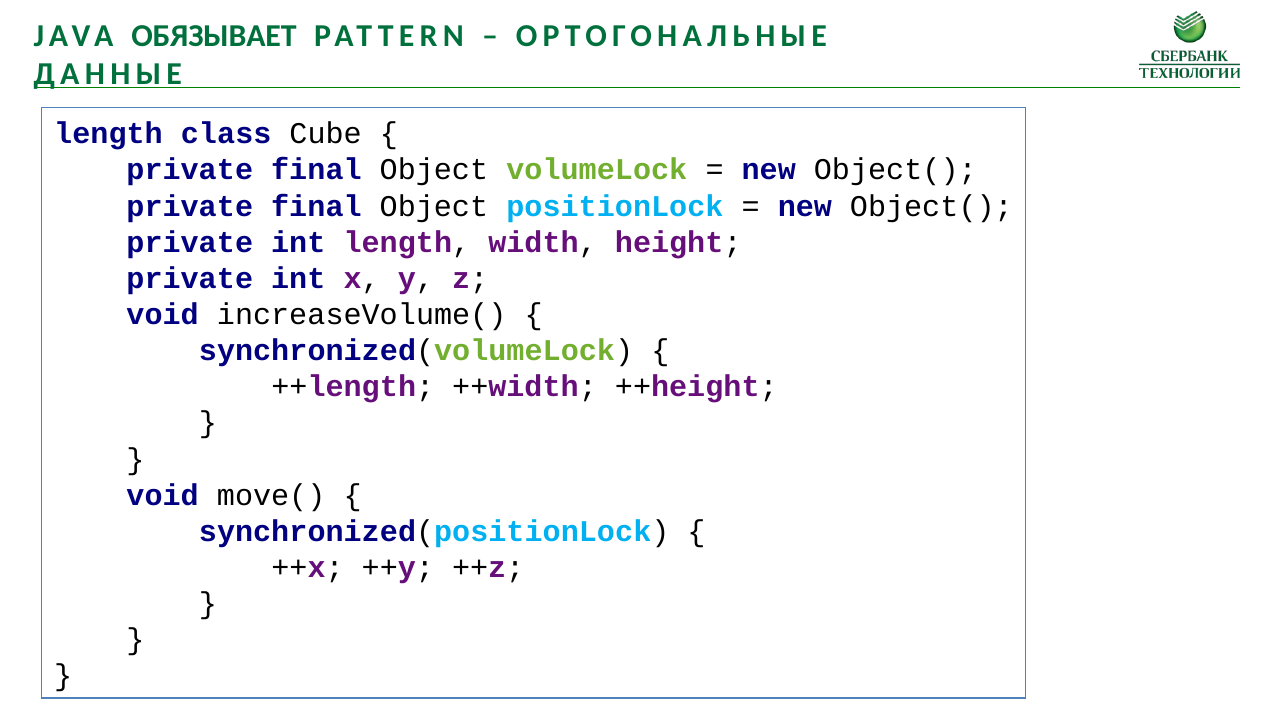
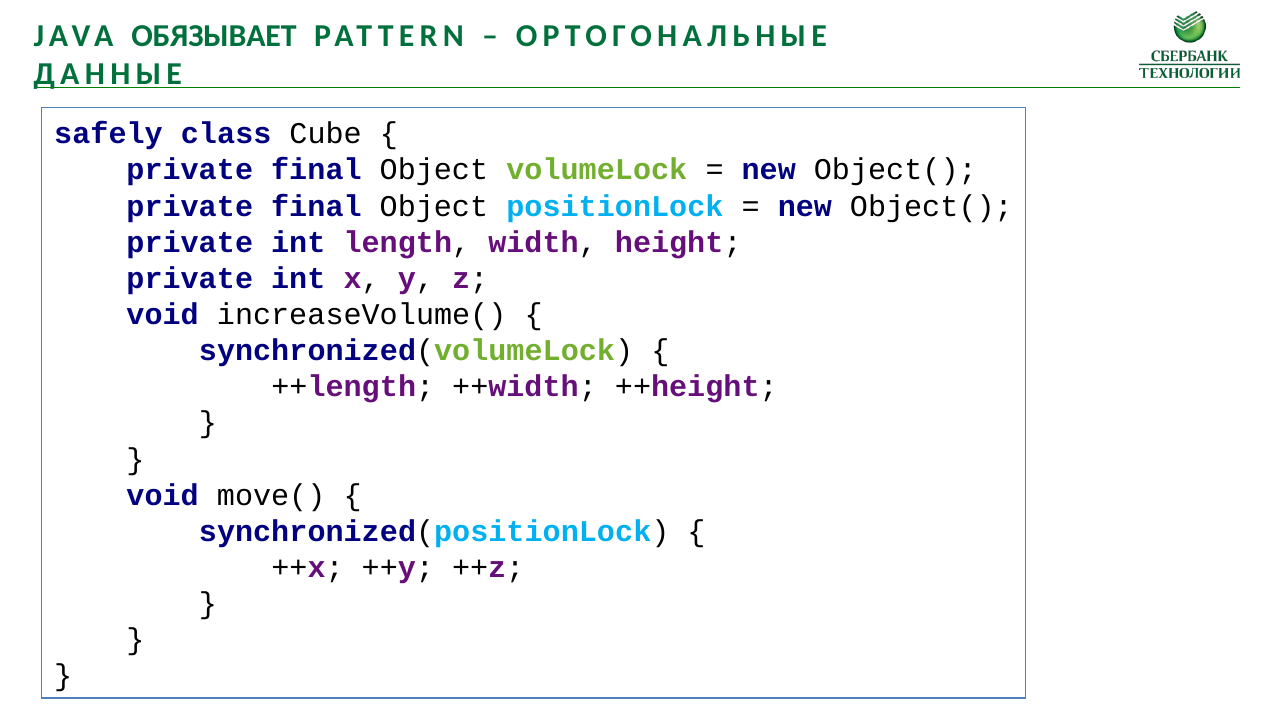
length at (108, 134): length -> safely
